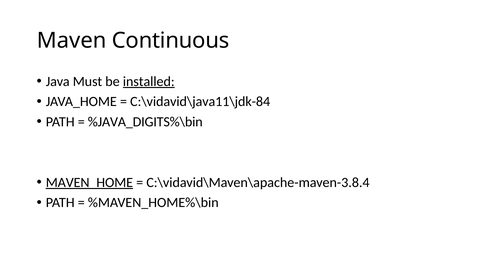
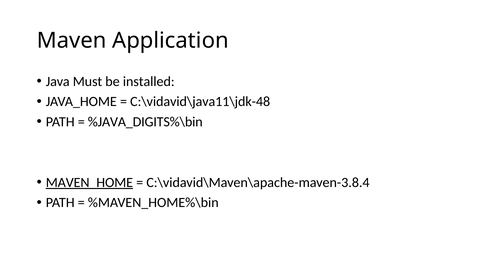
Continuous: Continuous -> Application
installed underline: present -> none
C:\vidavid\java11\jdk-84: C:\vidavid\java11\jdk-84 -> C:\vidavid\java11\jdk-48
